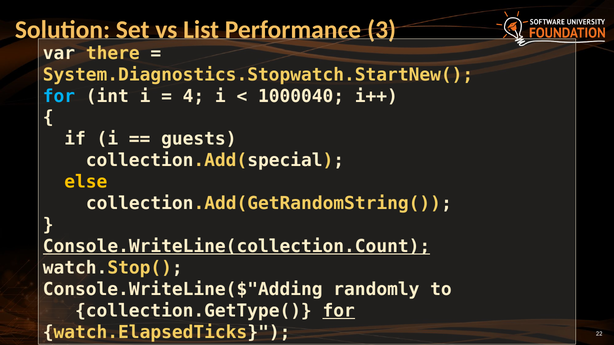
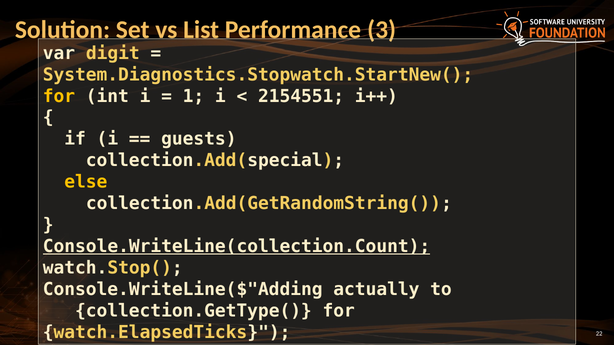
there: there -> digit
for at (59, 96) colour: light blue -> yellow
4: 4 -> 1
1000040: 1000040 -> 2154551
randomly: randomly -> actually
for at (339, 311) underline: present -> none
